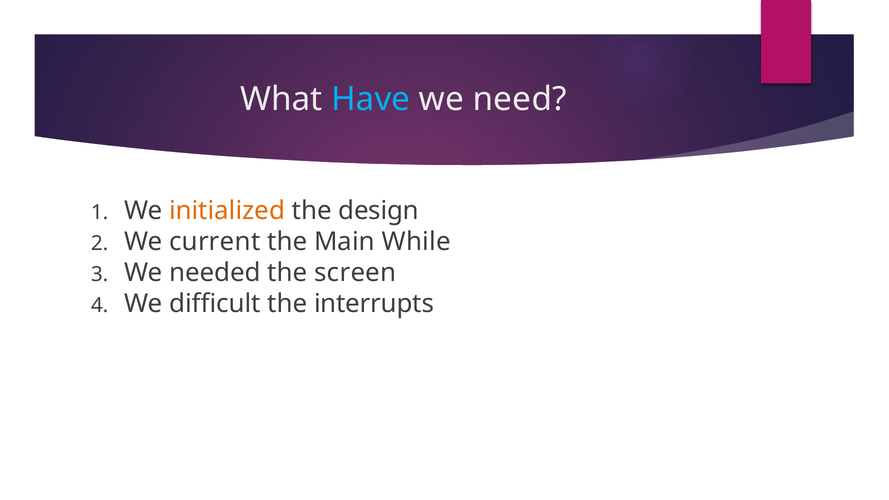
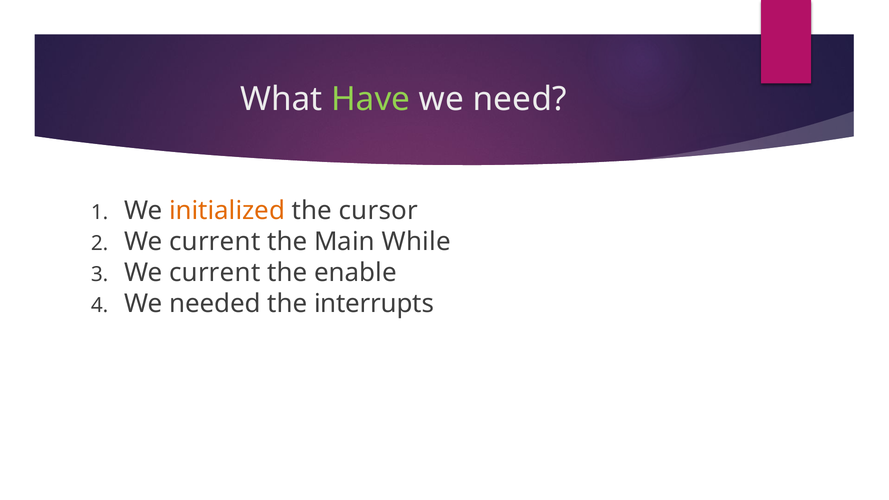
Have colour: light blue -> light green
design: design -> cursor
needed at (215, 273): needed -> current
screen: screen -> enable
difficult: difficult -> needed
